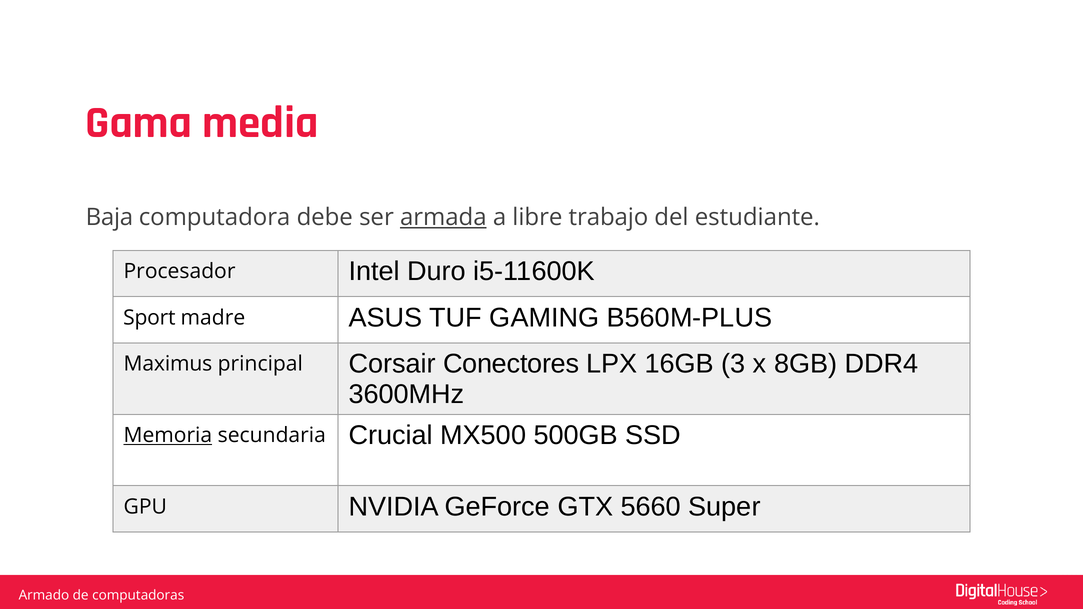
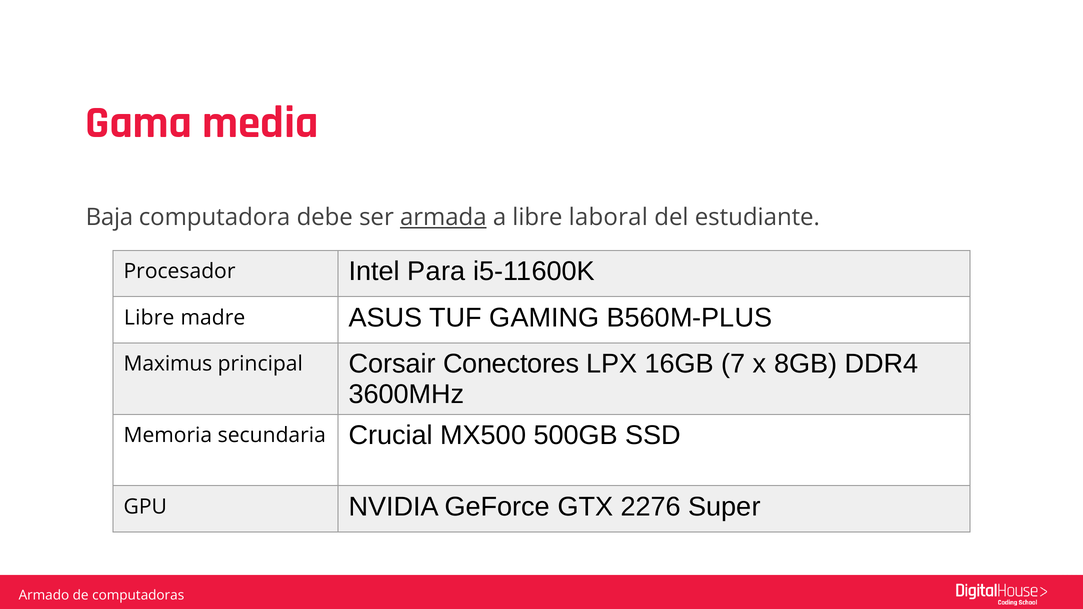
trabajo: trabajo -> laboral
Duro: Duro -> Para
Sport at (149, 318): Sport -> Libre
3: 3 -> 7
Memoria underline: present -> none
5660: 5660 -> 2276
